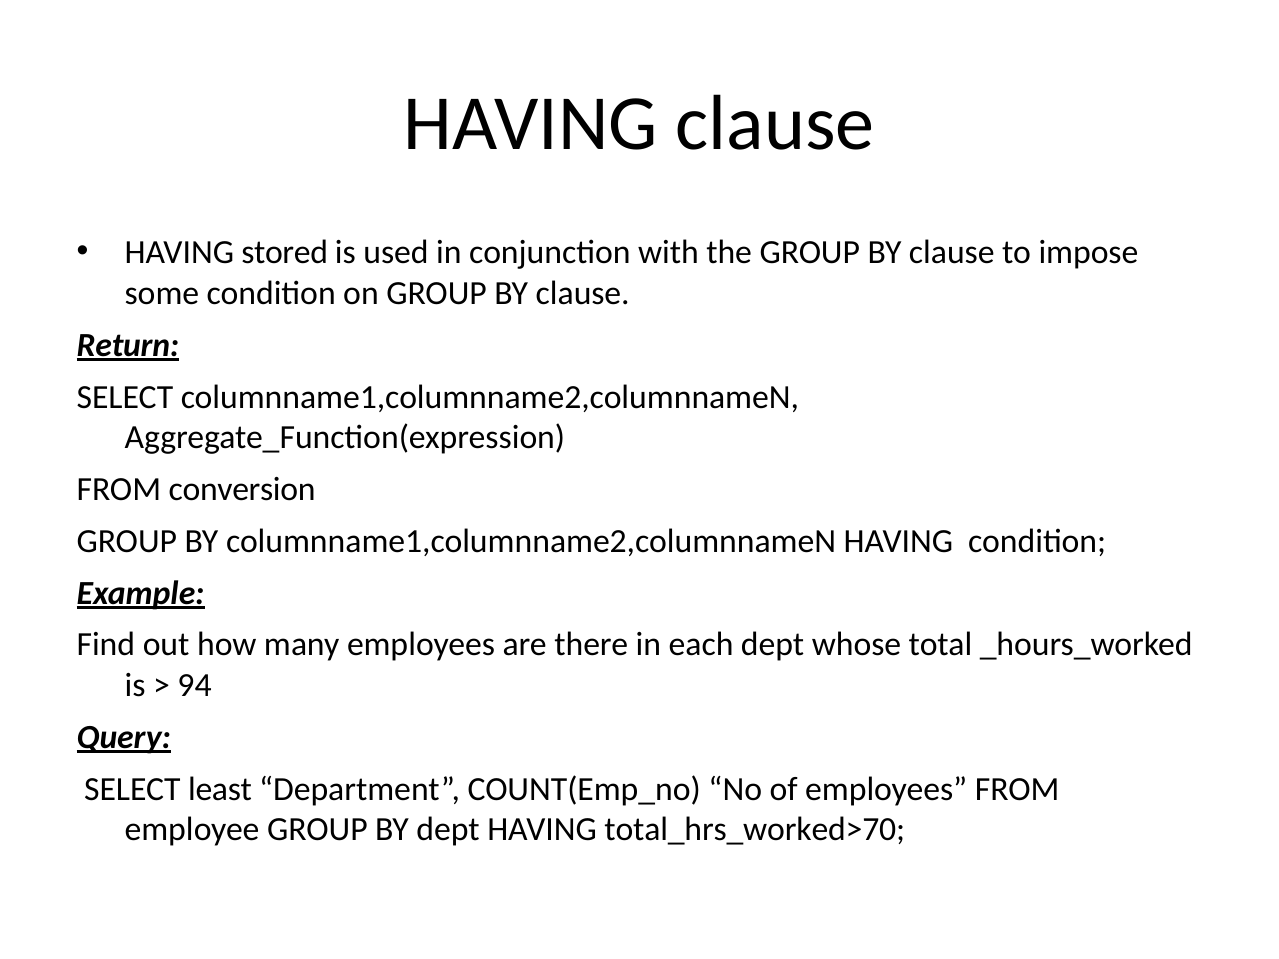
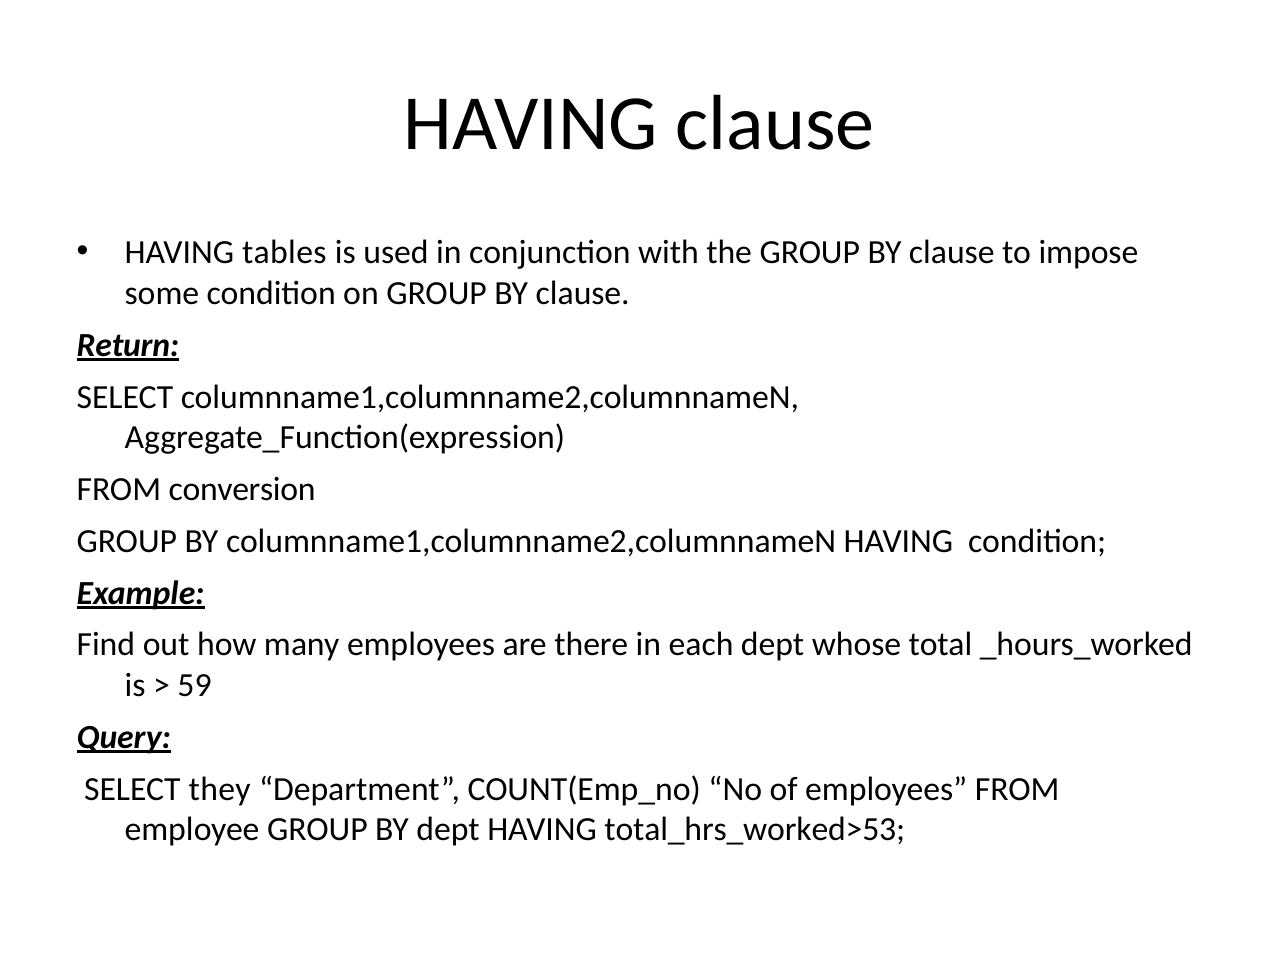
stored: stored -> tables
94: 94 -> 59
least: least -> they
total_hrs_worked>70: total_hrs_worked>70 -> total_hrs_worked>53
